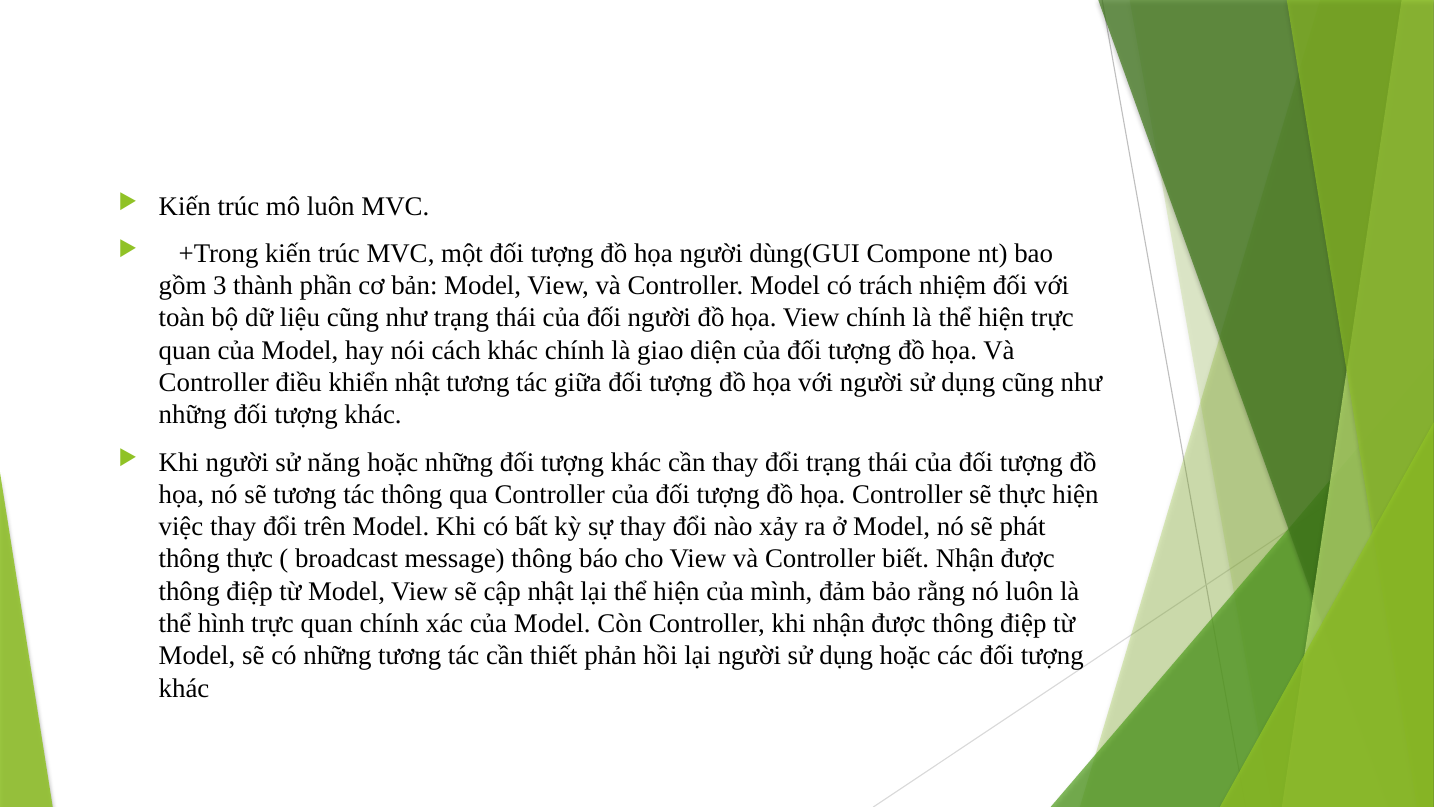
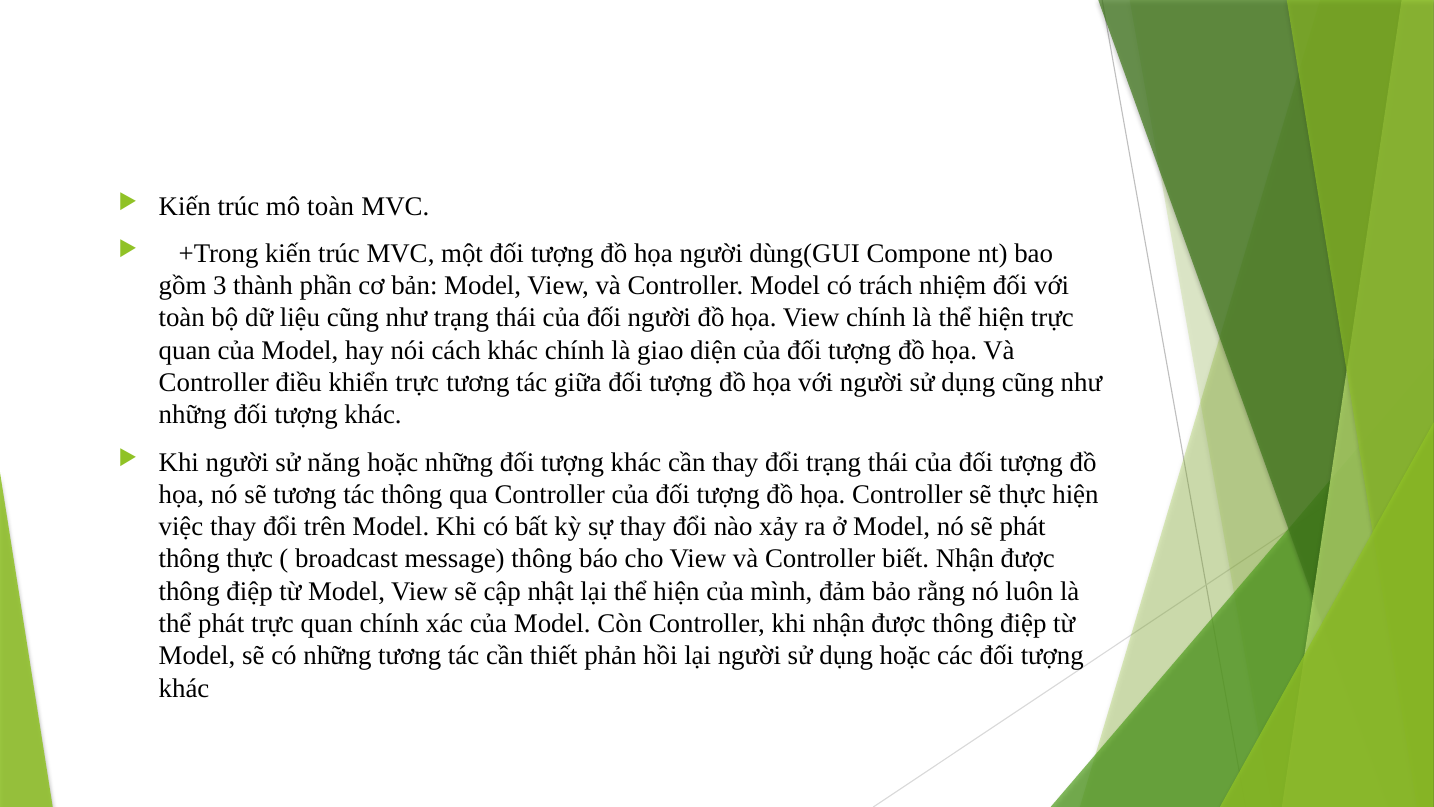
mô luôn: luôn -> toàn
khiển nhật: nhật -> trực
thể hình: hình -> phát
